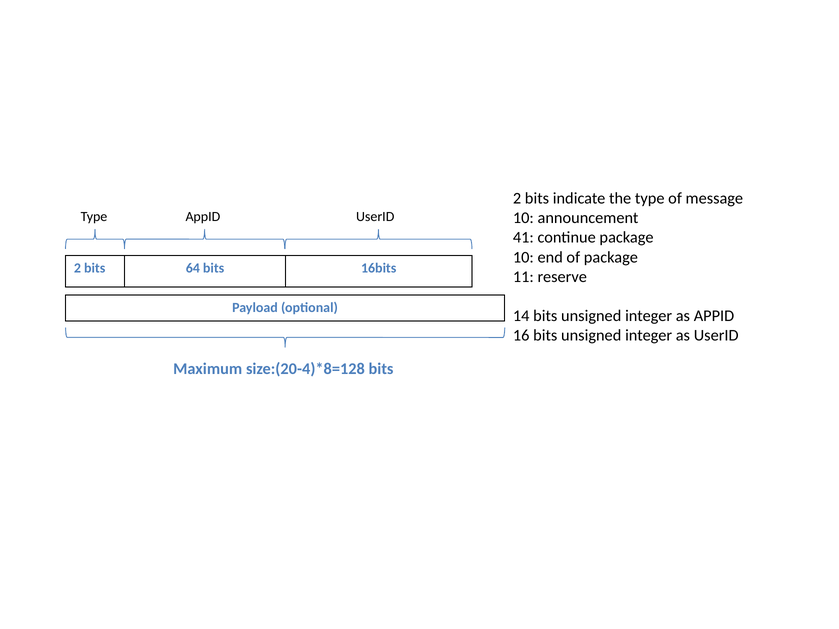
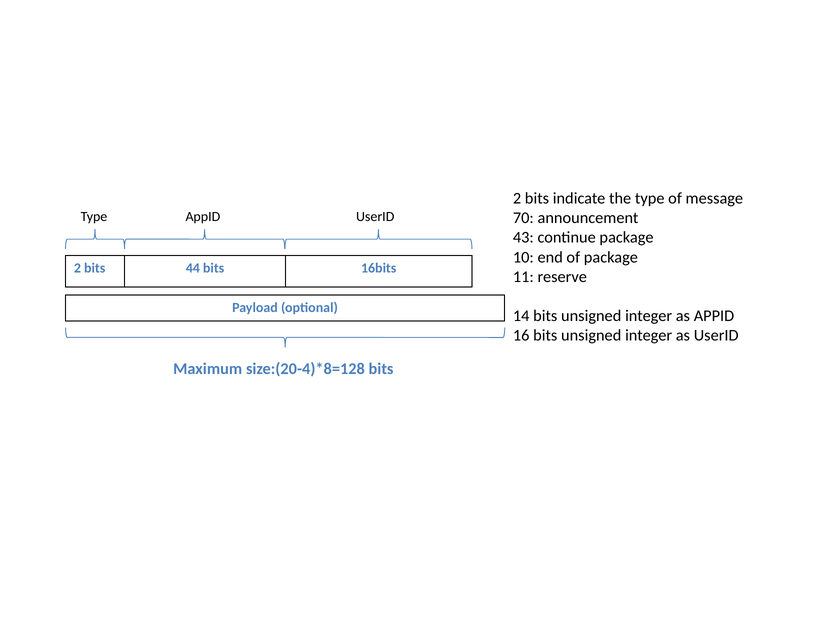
10 at (523, 218): 10 -> 70
41: 41 -> 43
64: 64 -> 44
